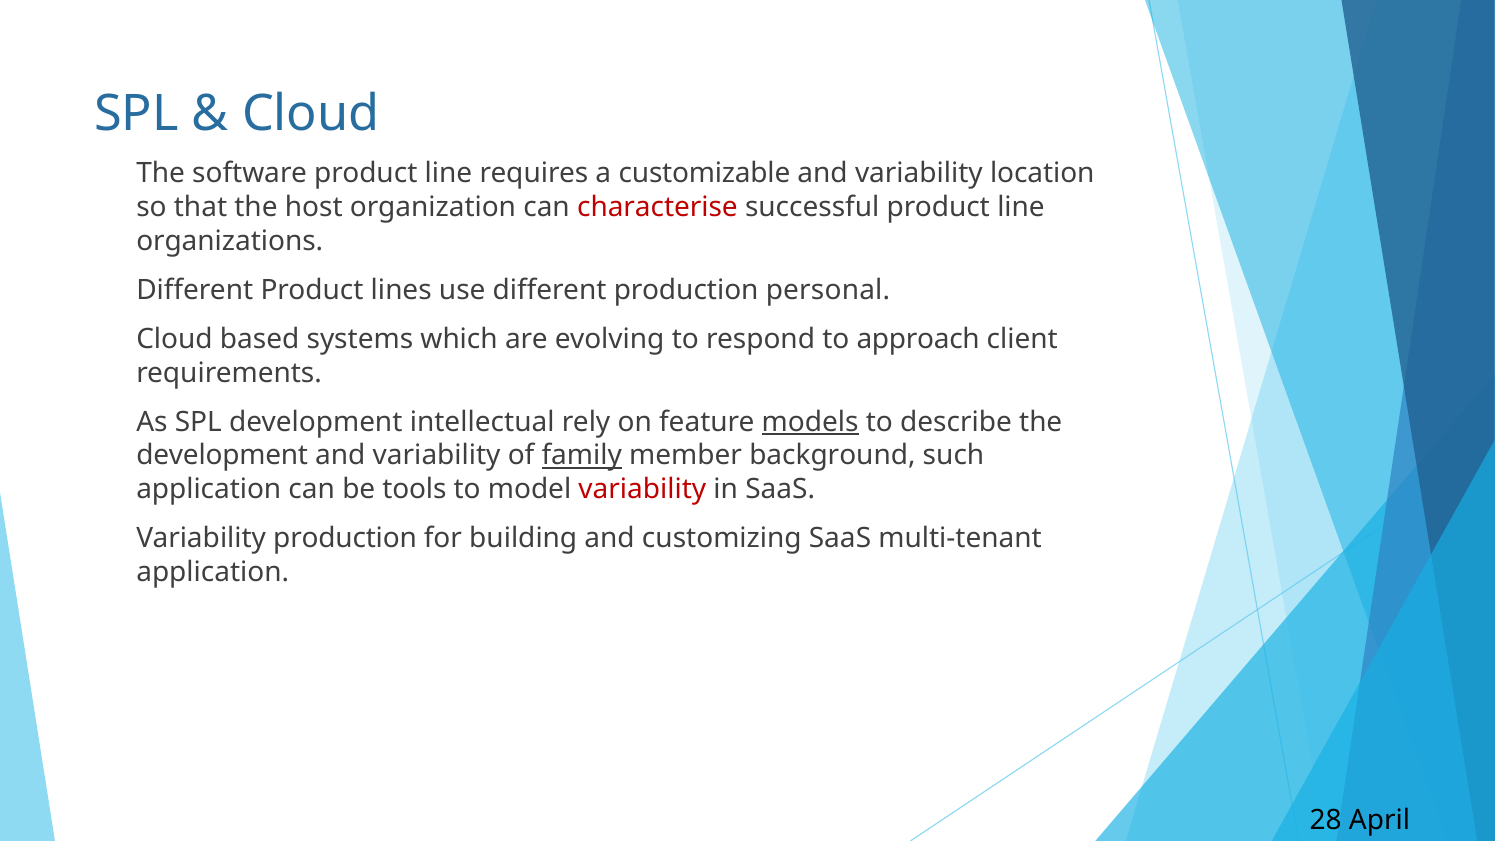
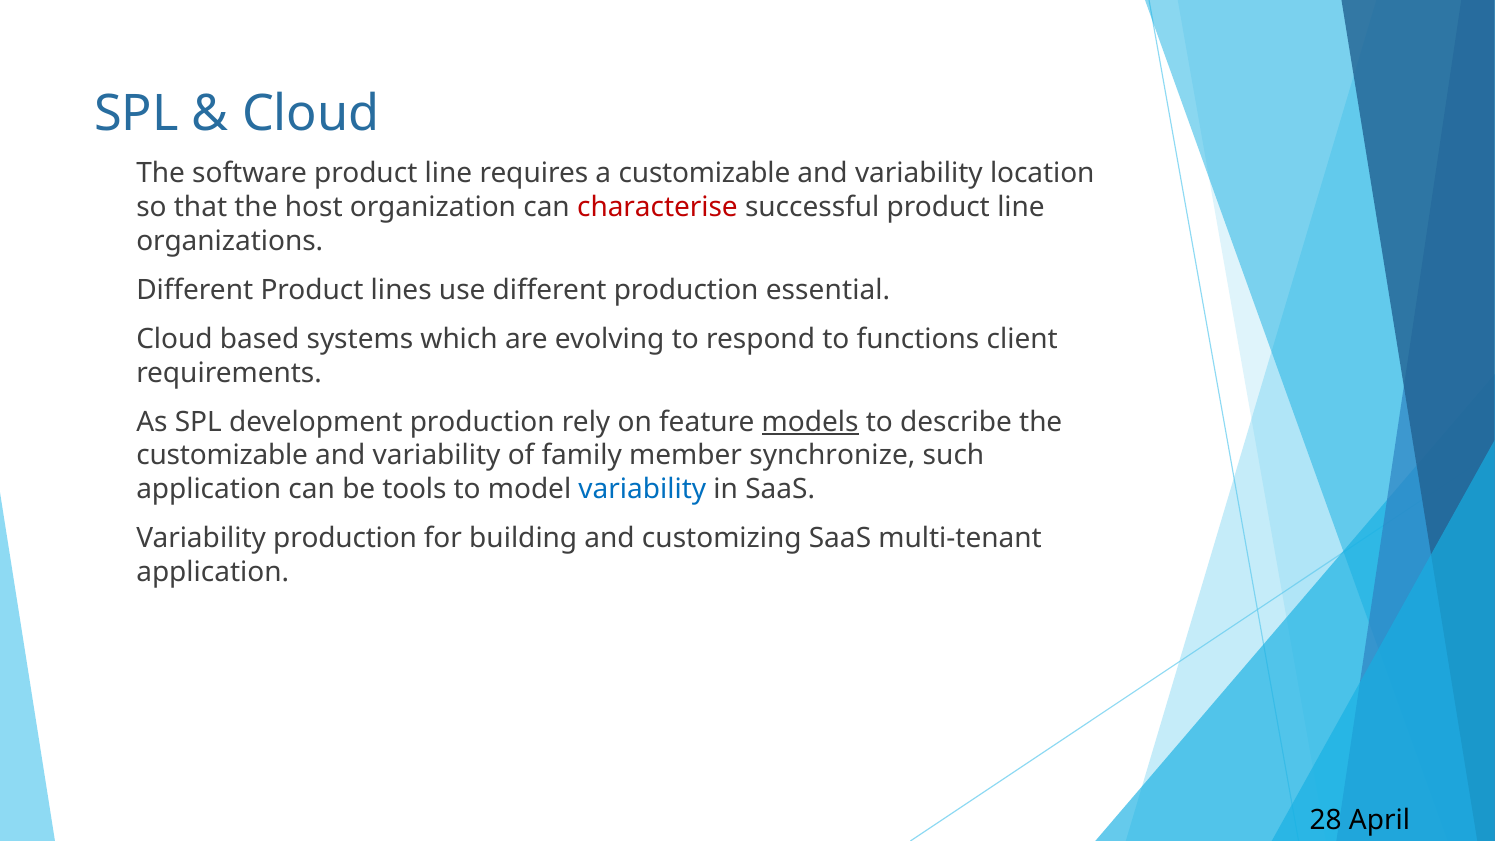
personal: personal -> essential
approach: approach -> functions
development intellectual: intellectual -> production
development at (222, 456): development -> customizable
family underline: present -> none
background: background -> synchronize
variability at (642, 489) colour: red -> blue
